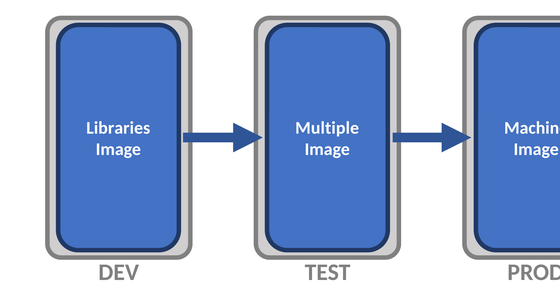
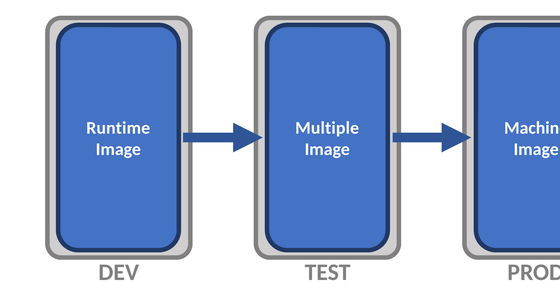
Libraries: Libraries -> Runtime
